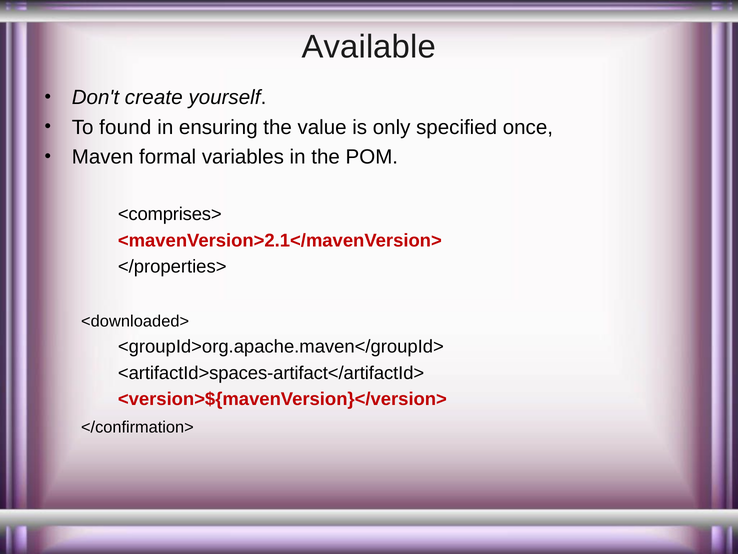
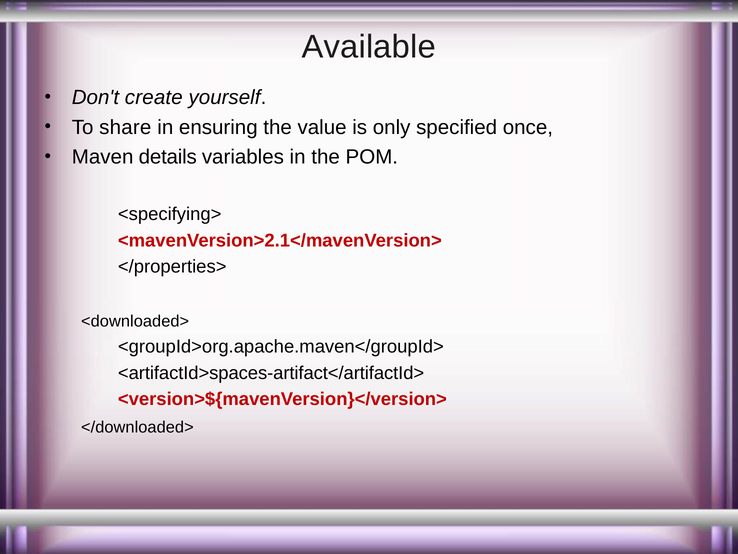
found: found -> share
formal: formal -> details
<comprises>: <comprises> -> <specifying>
</confirmation>: </confirmation> -> </downloaded>
